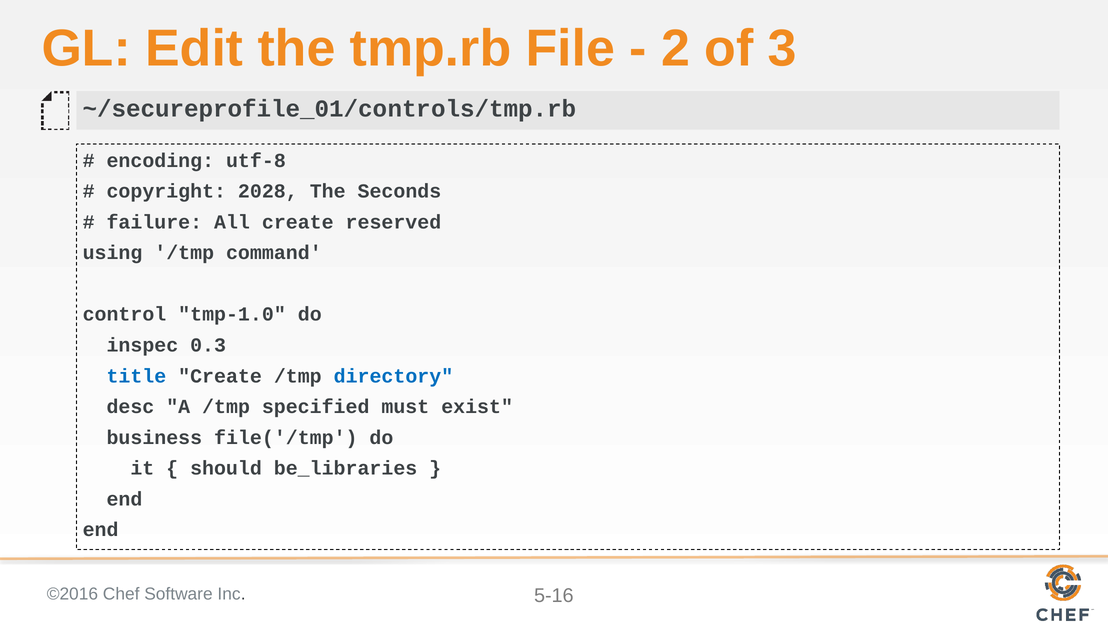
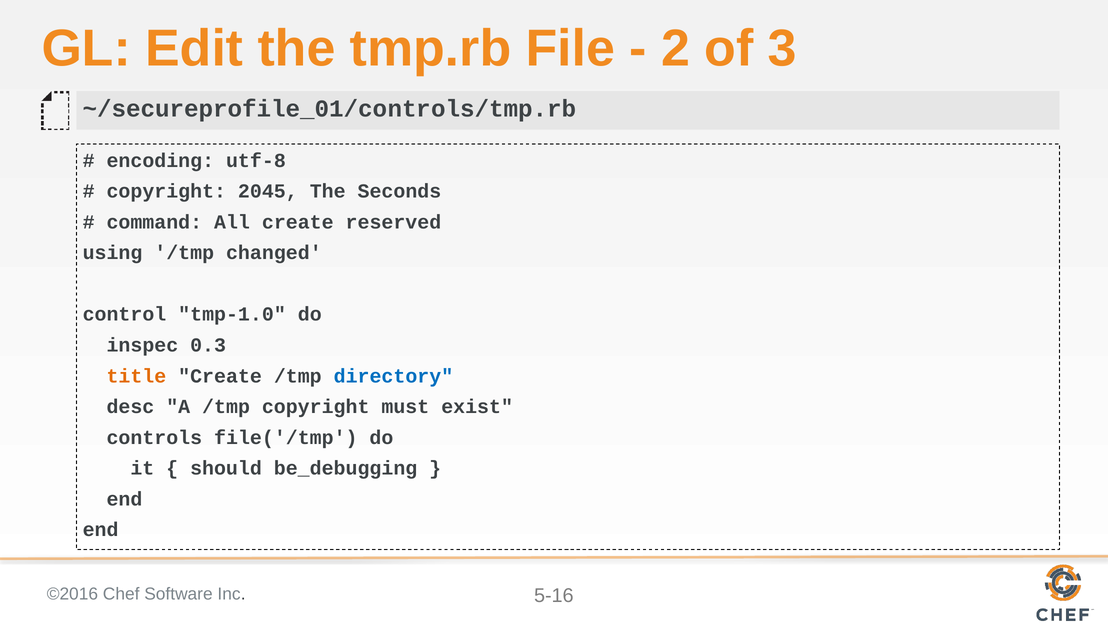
2028: 2028 -> 2045
failure: failure -> command
command: command -> changed
title colour: blue -> orange
/tmp specified: specified -> copyright
business: business -> controls
be_libraries: be_libraries -> be_debugging
